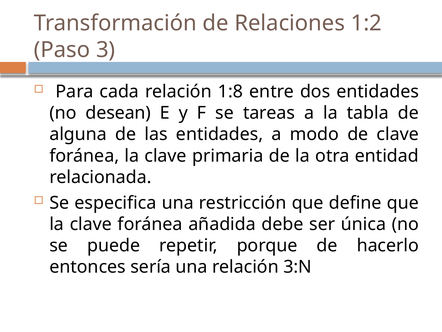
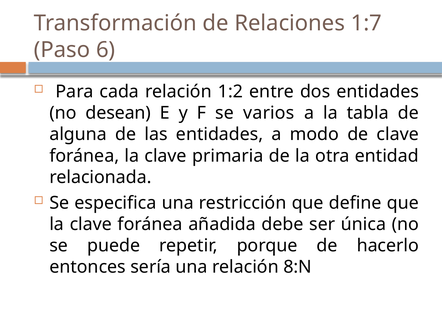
1:2: 1:2 -> 1:7
3: 3 -> 6
1:8: 1:8 -> 1:2
tareas: tareas -> varios
3:N: 3:N -> 8:N
